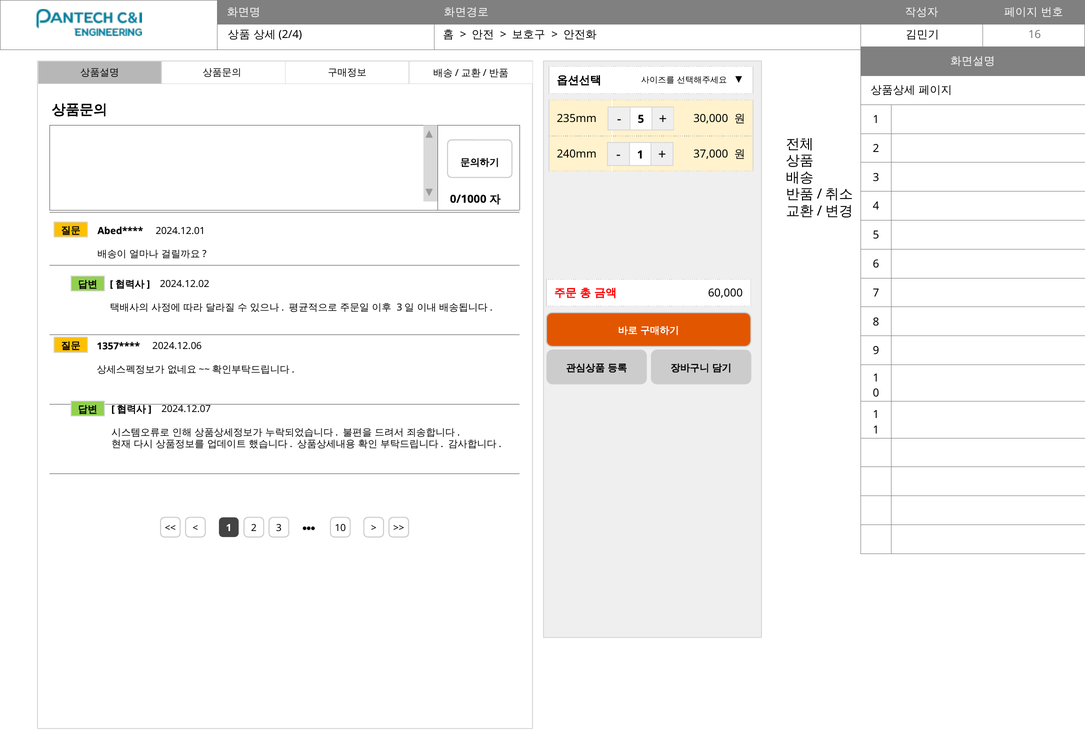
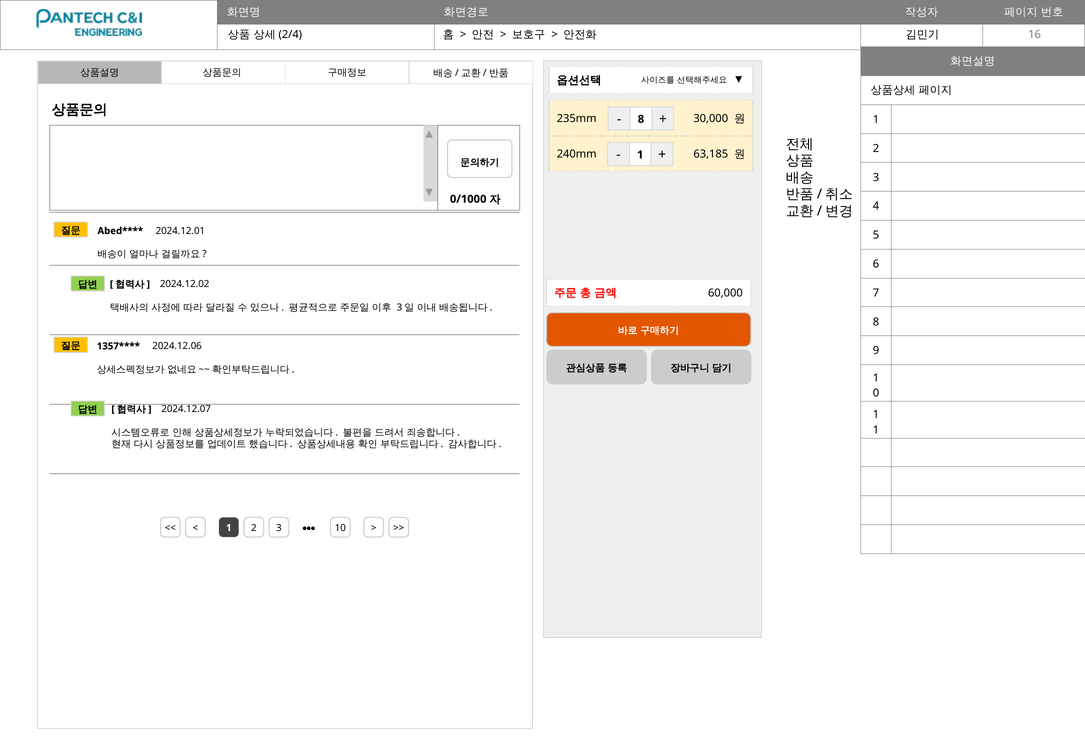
5 at (641, 119): 5 -> 8
37,000: 37,000 -> 63,185
